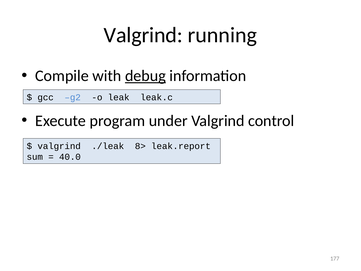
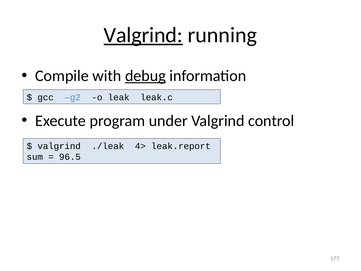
Valgrind at (143, 35) underline: none -> present
8>: 8> -> 4>
40.0: 40.0 -> 96.5
